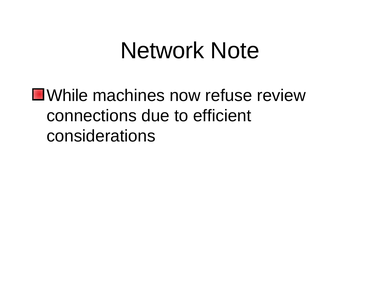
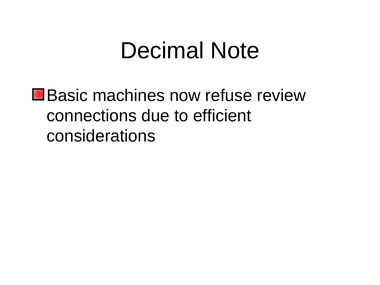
Network: Network -> Decimal
While: While -> Basic
